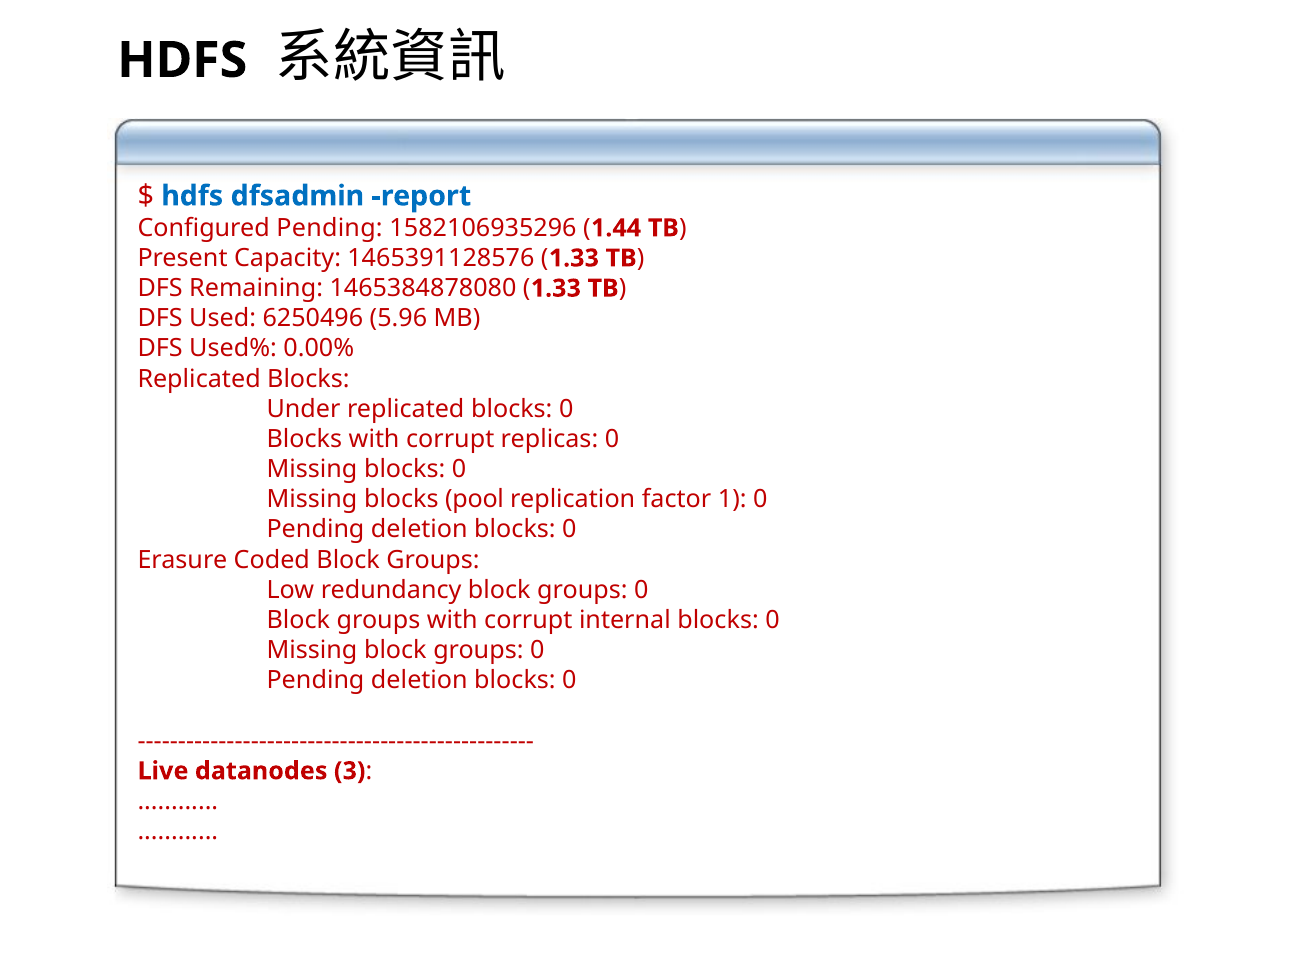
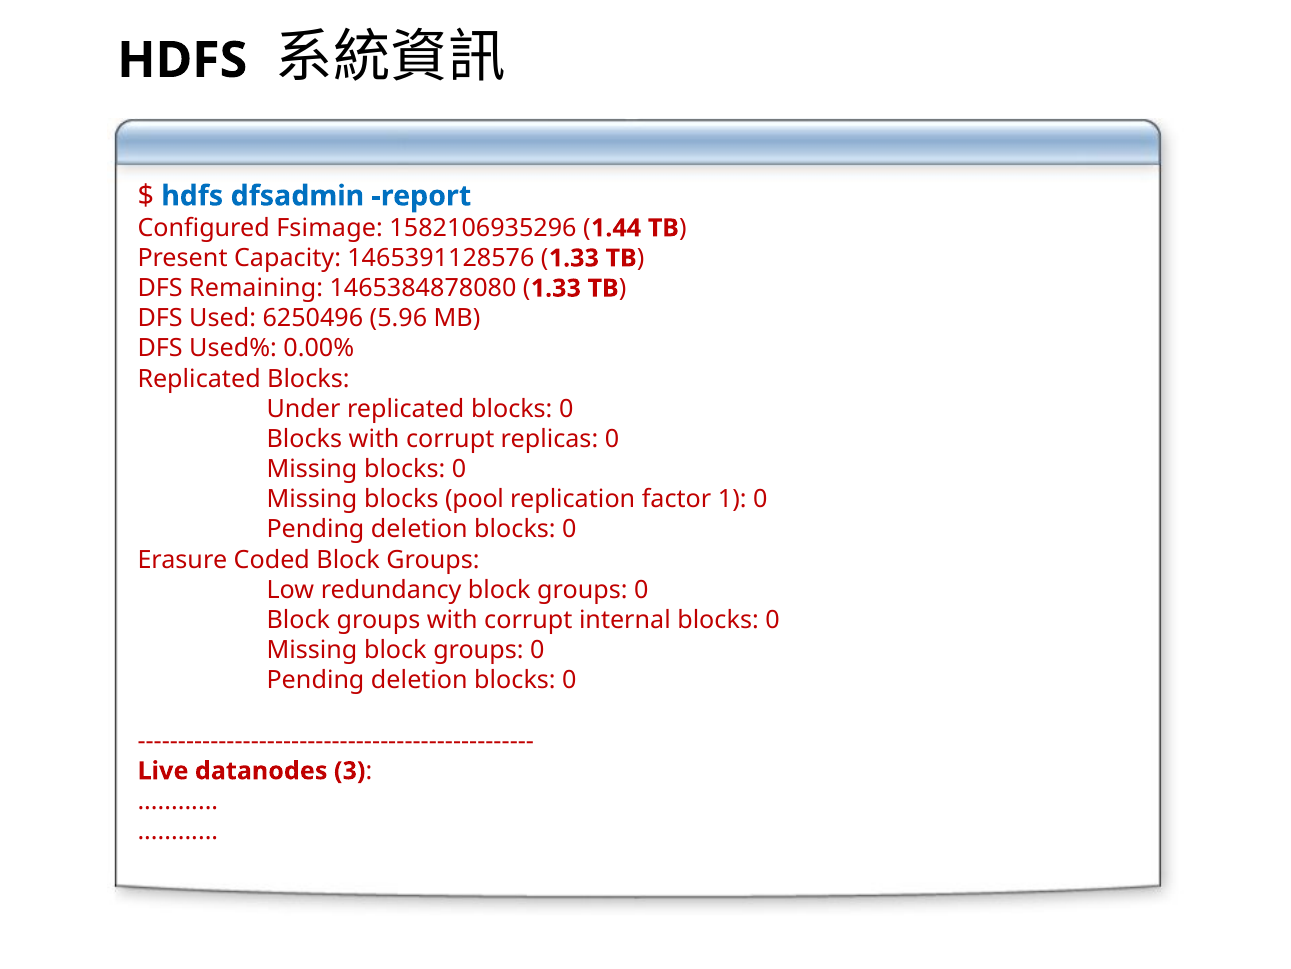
Configured Pending: Pending -> Fsimage
